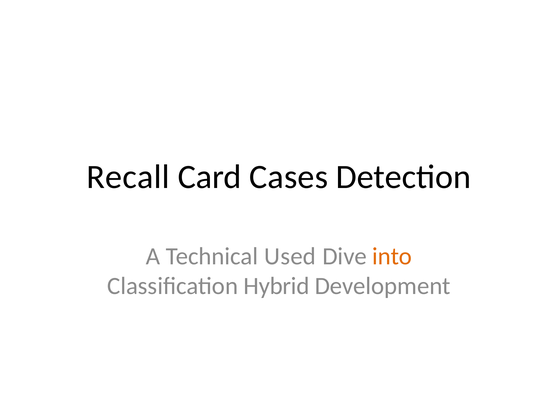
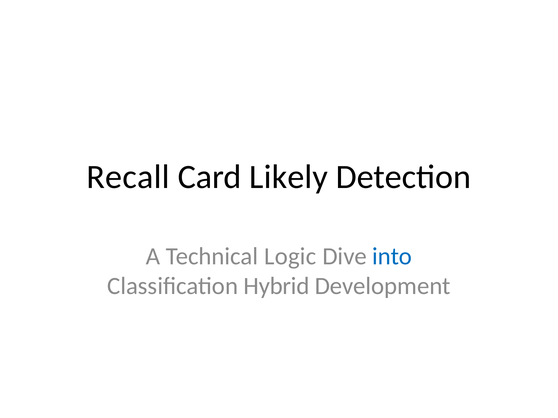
Cases: Cases -> Likely
Used: Used -> Logic
into colour: orange -> blue
